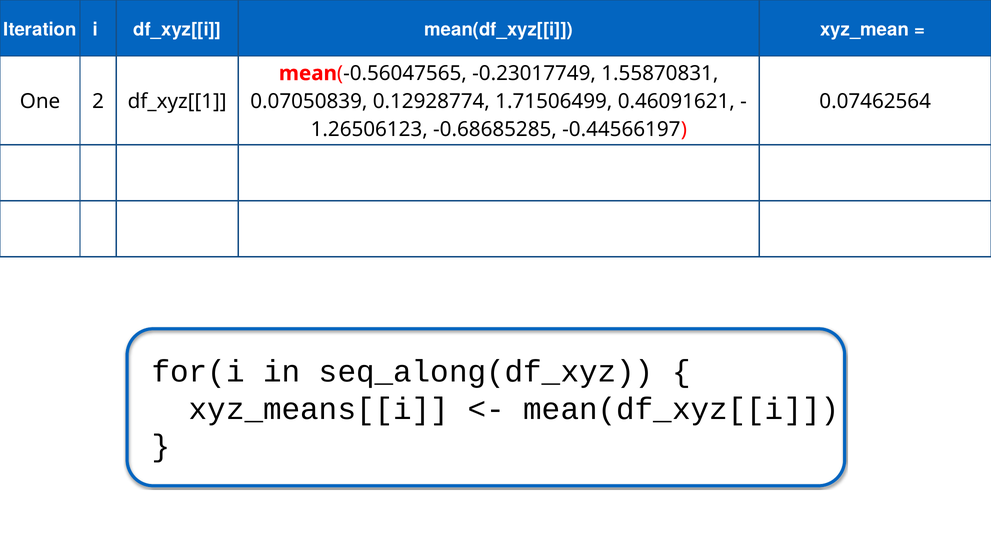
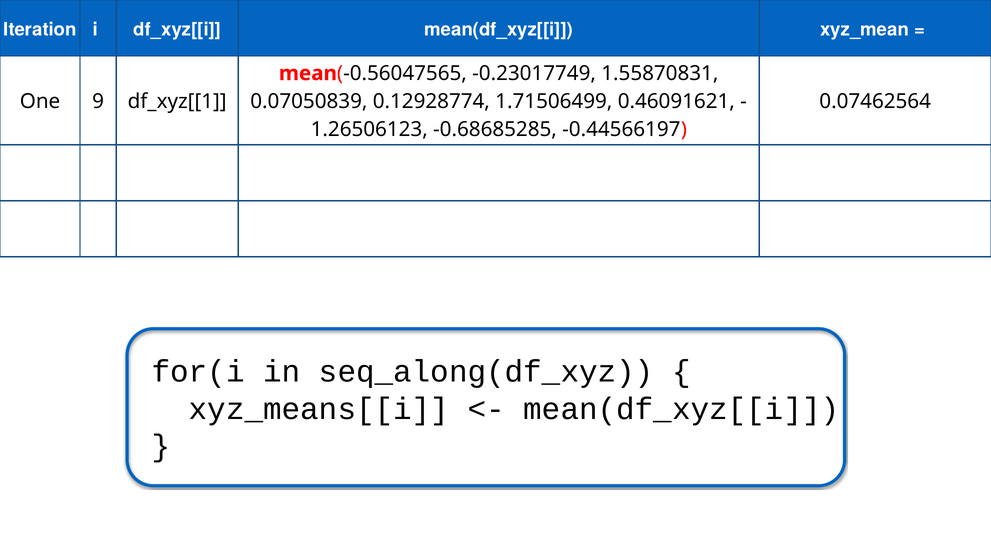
2: 2 -> 9
